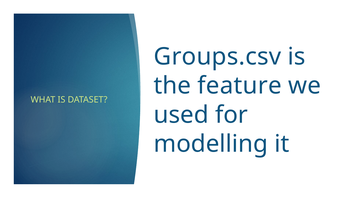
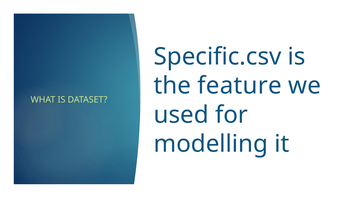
Groups.csv: Groups.csv -> Specific.csv
